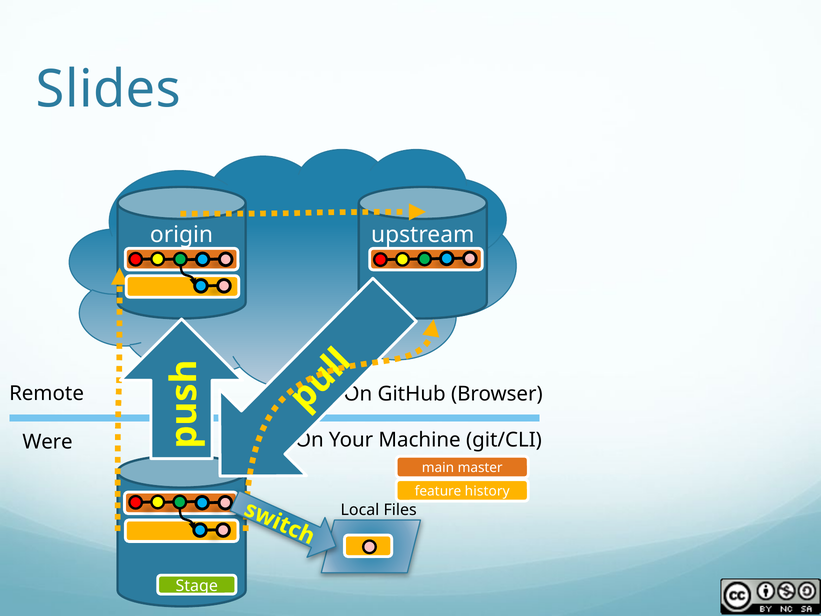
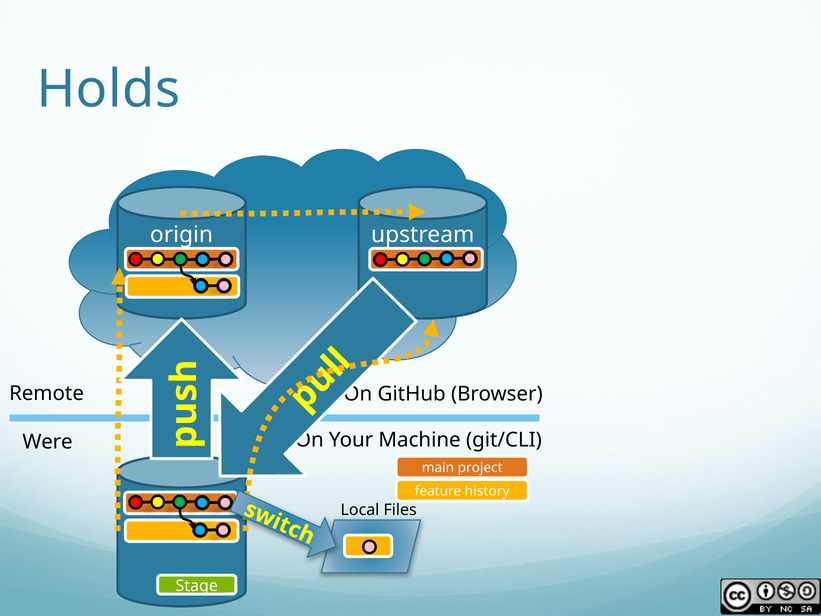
Slides: Slides -> Holds
master: master -> project
